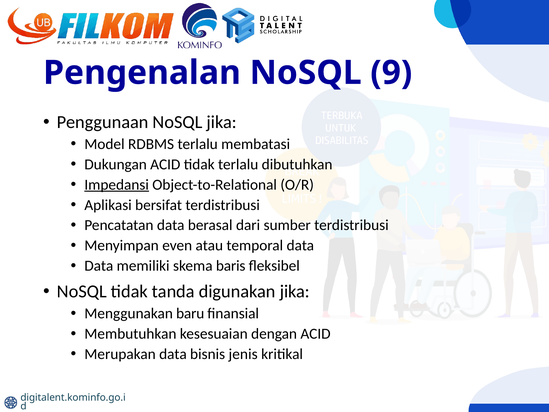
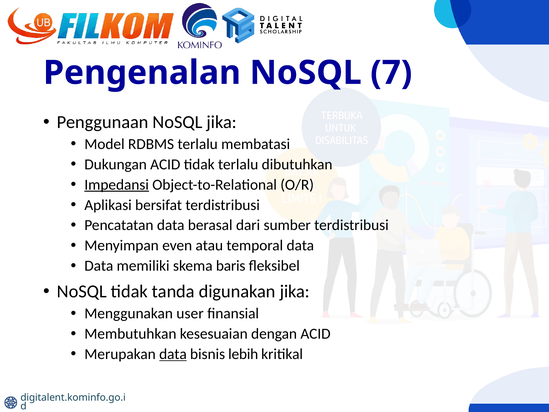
9: 9 -> 7
baru: baru -> user
data at (173, 354) underline: none -> present
jenis: jenis -> lebih
